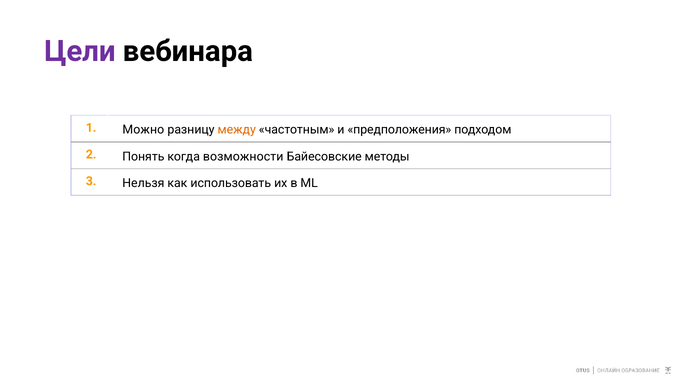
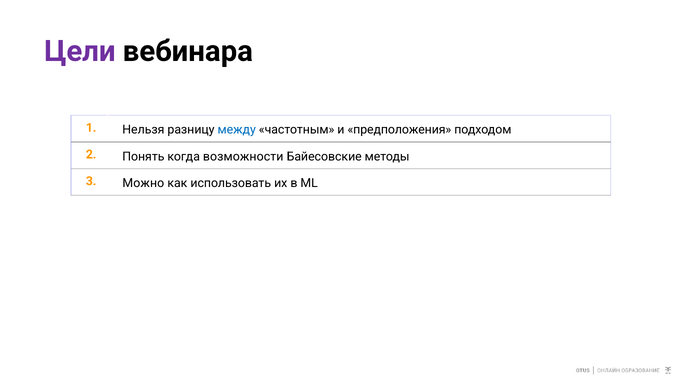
Можно: Можно -> Нельзя
между colour: orange -> blue
Нельзя: Нельзя -> Можно
